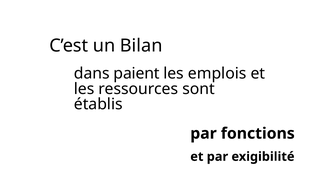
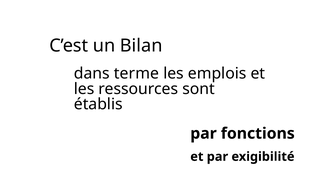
paient: paient -> terme
